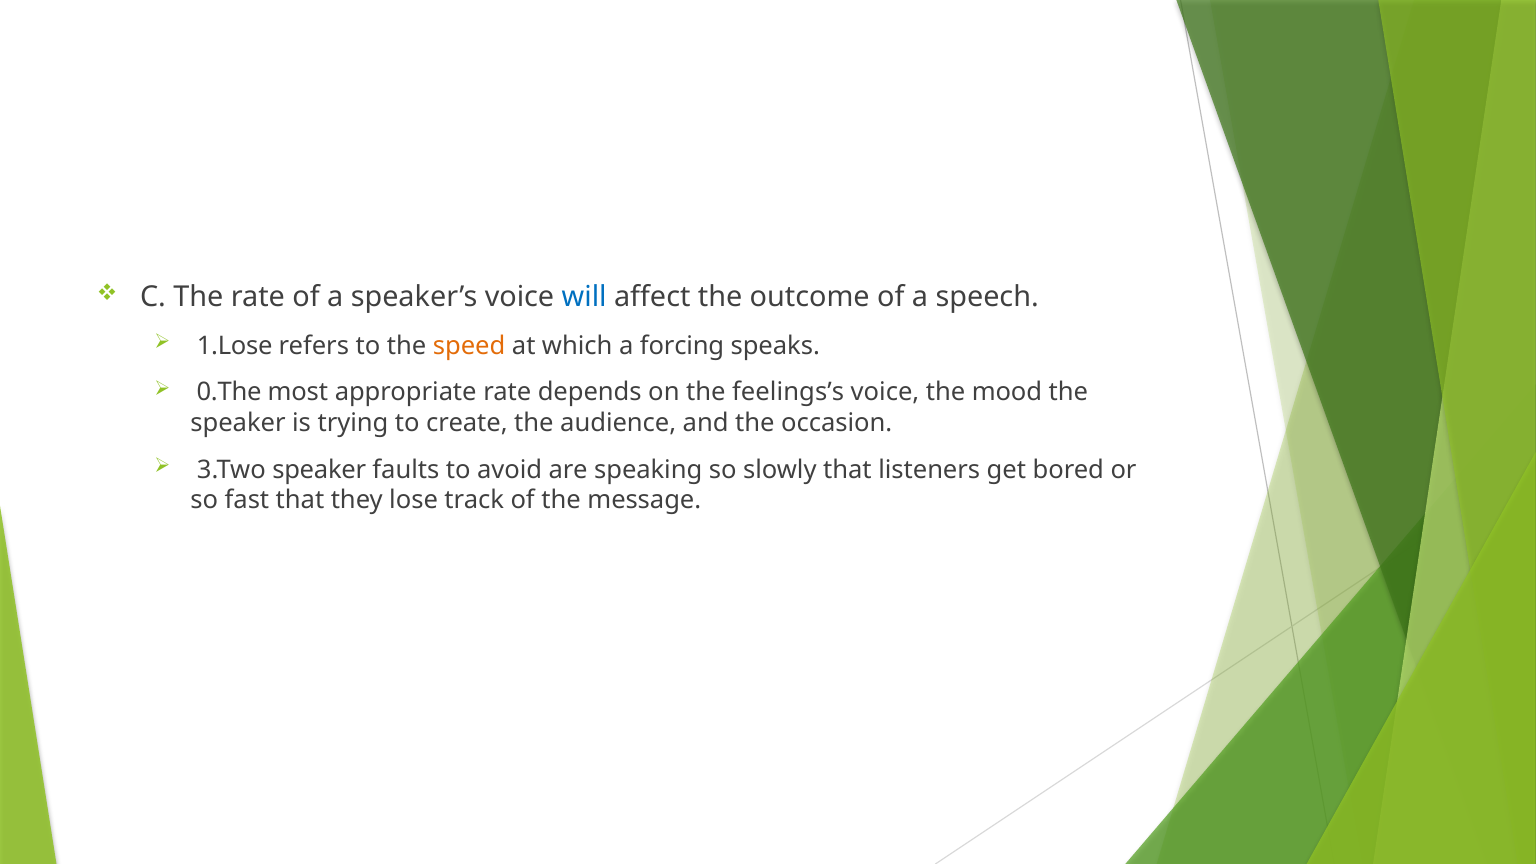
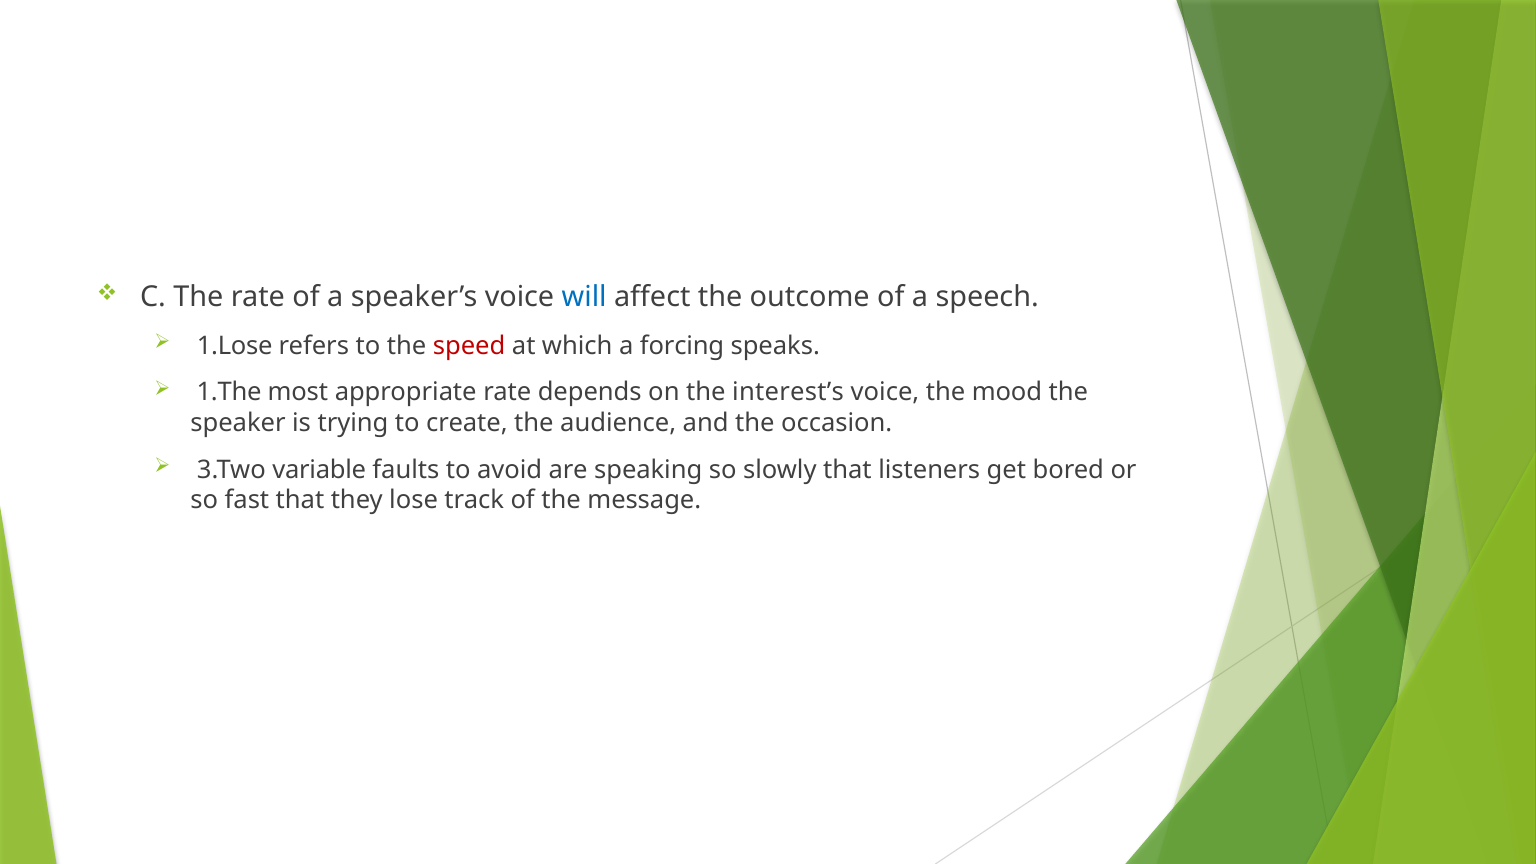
speed colour: orange -> red
0.The: 0.The -> 1.The
feelings’s: feelings’s -> interest’s
3.Two speaker: speaker -> variable
